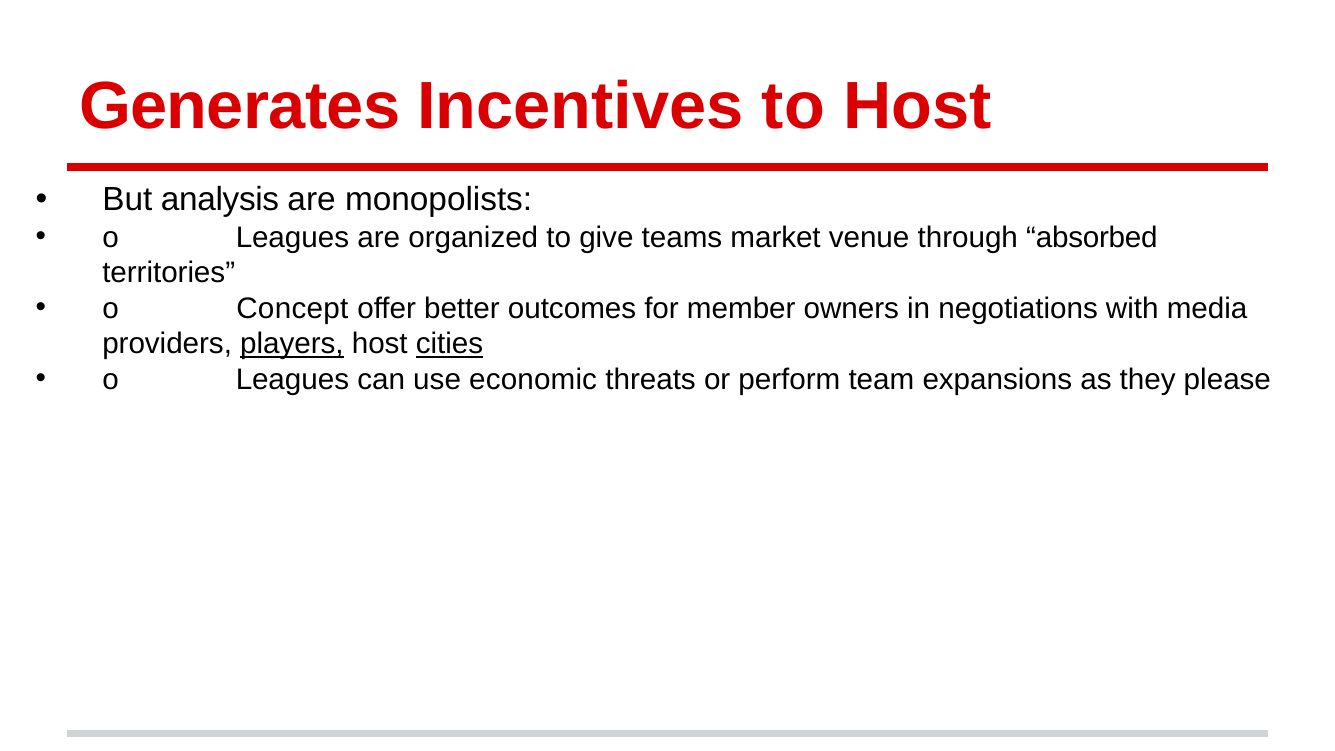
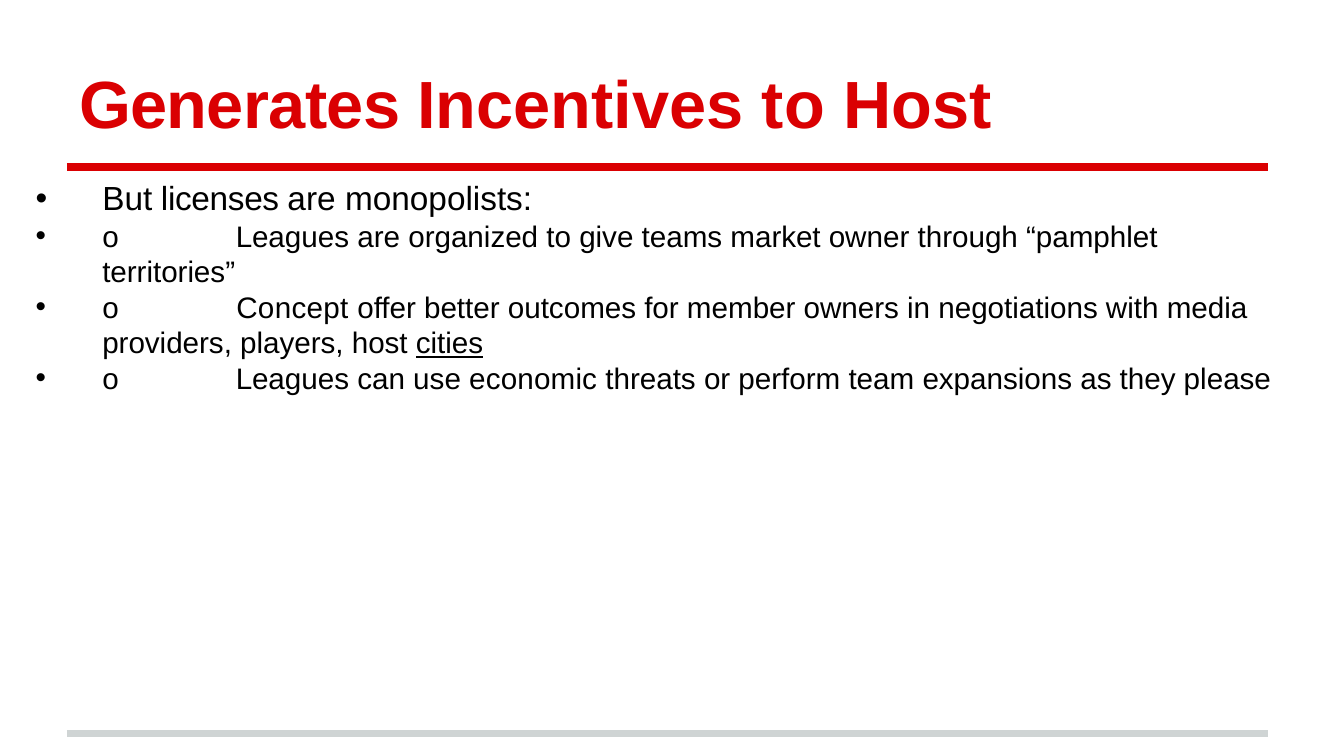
analysis: analysis -> licenses
venue: venue -> owner
absorbed: absorbed -> pamphlet
players underline: present -> none
